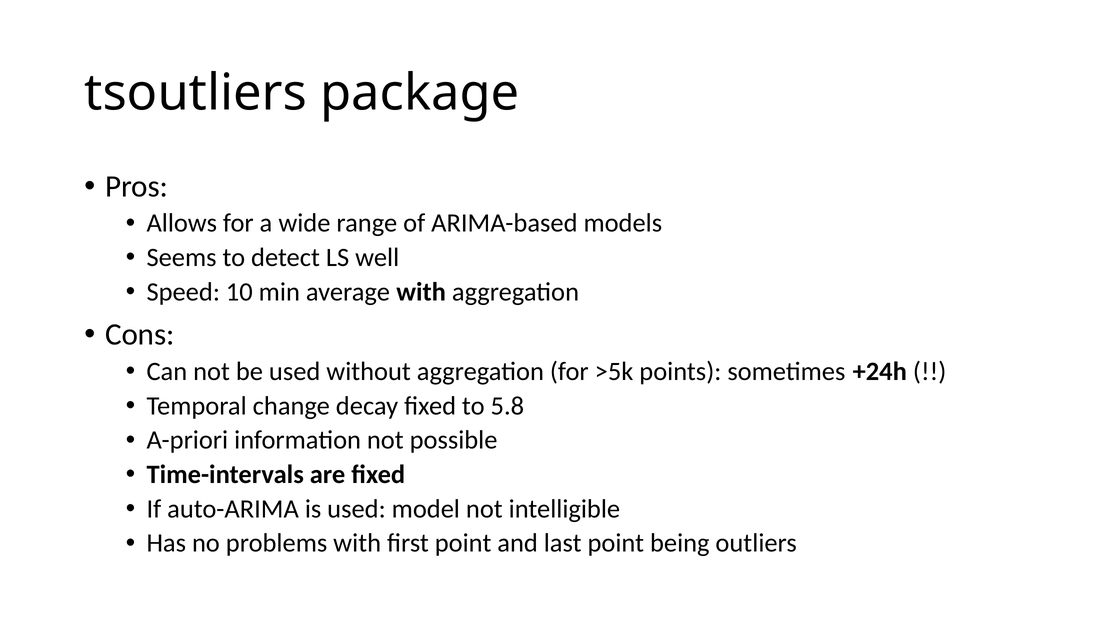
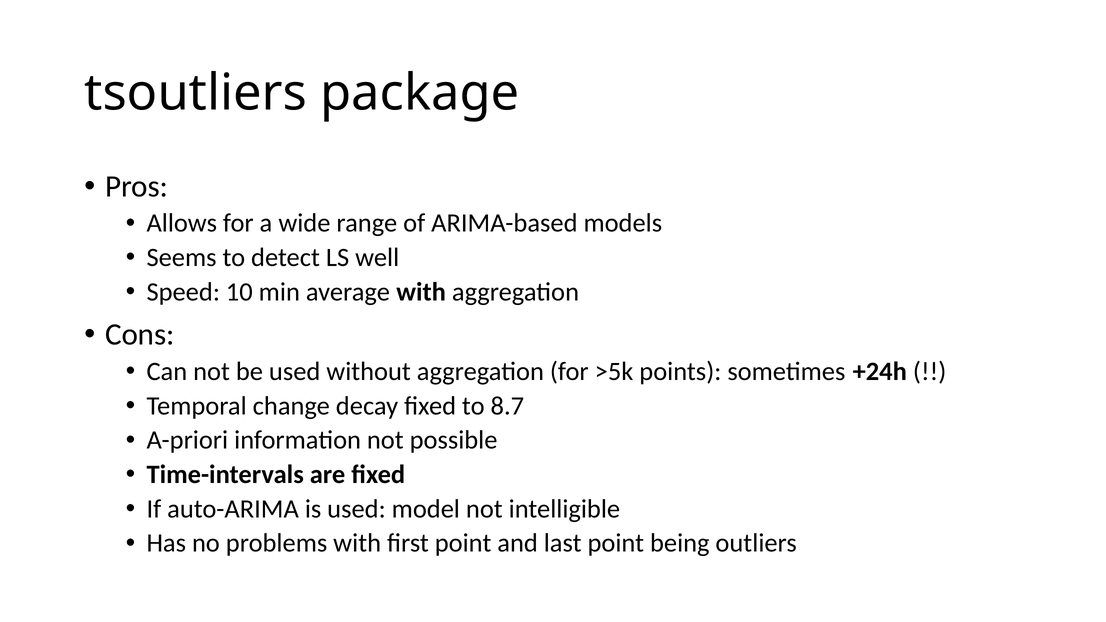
5.8: 5.8 -> 8.7
